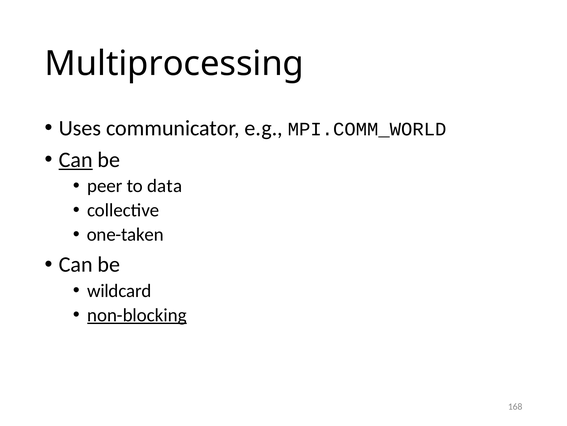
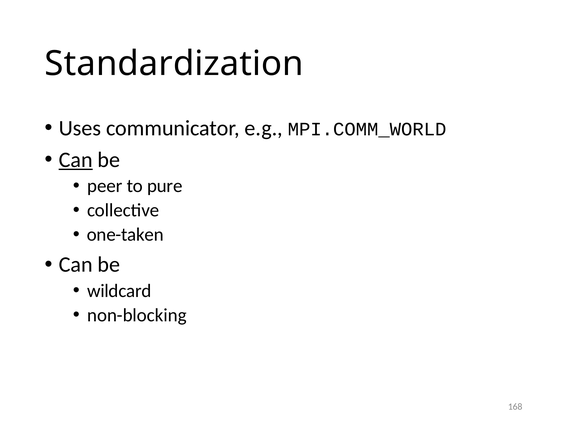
Multiprocessing: Multiprocessing -> Standardization
data: data -> pure
non-blocking underline: present -> none
